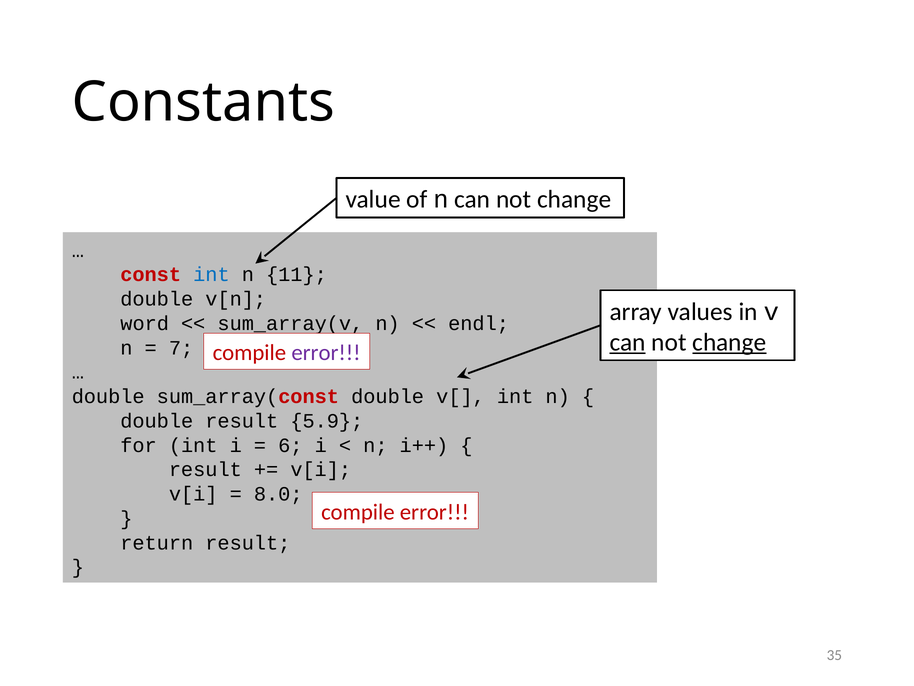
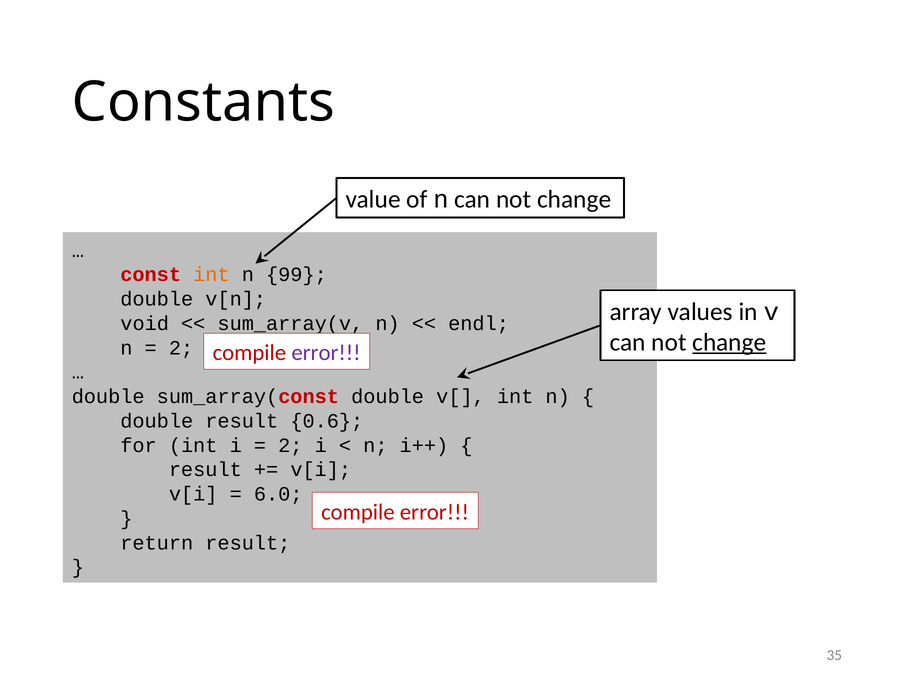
int at (211, 275) colour: blue -> orange
11: 11 -> 99
word: word -> void
can at (628, 342) underline: present -> none
7 at (181, 348): 7 -> 2
5.9: 5.9 -> 0.6
6 at (290, 445): 6 -> 2
8.0: 8.0 -> 6.0
